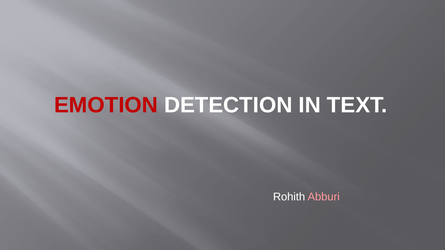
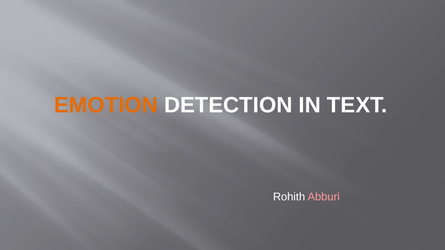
EMOTION colour: red -> orange
